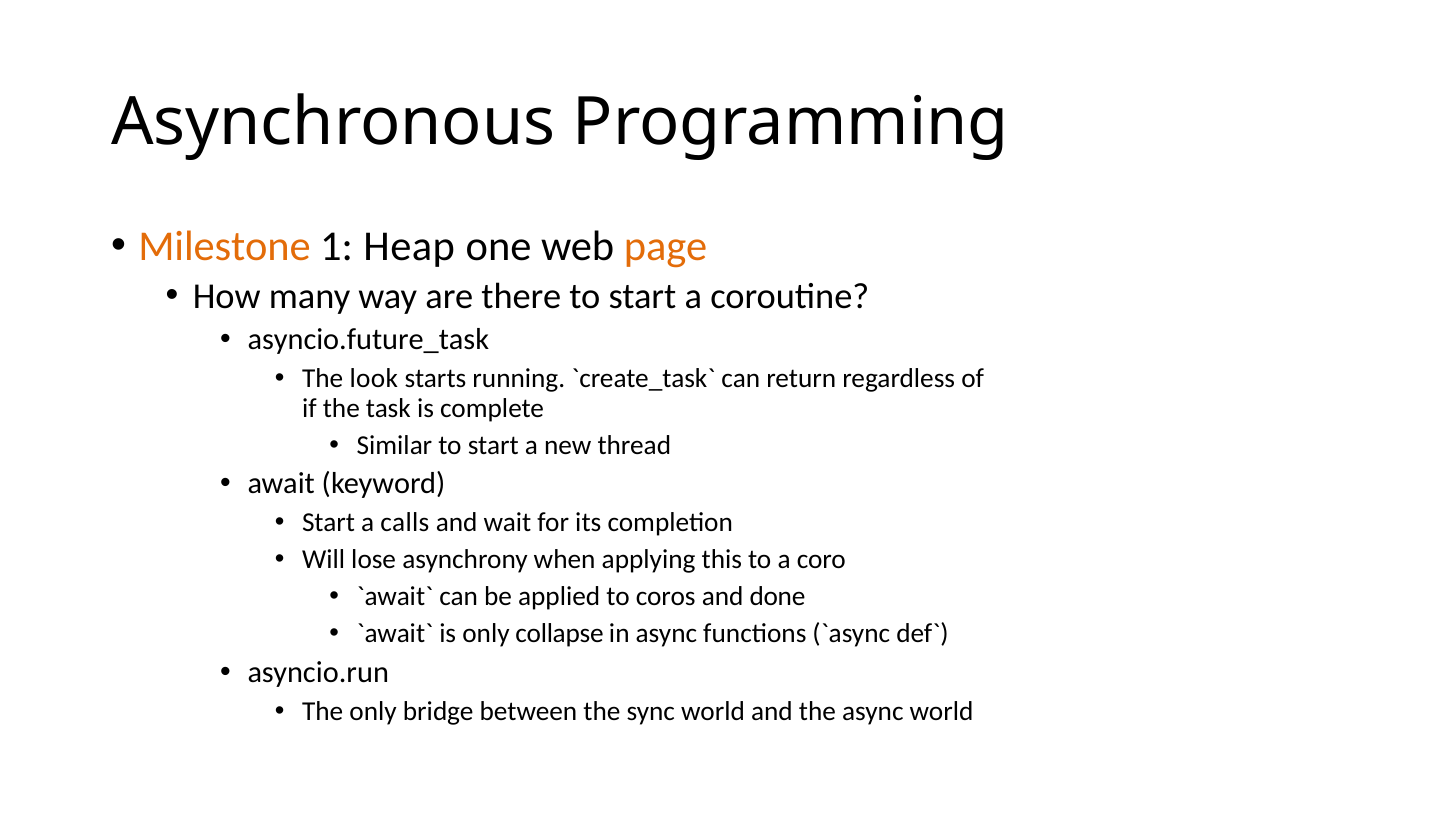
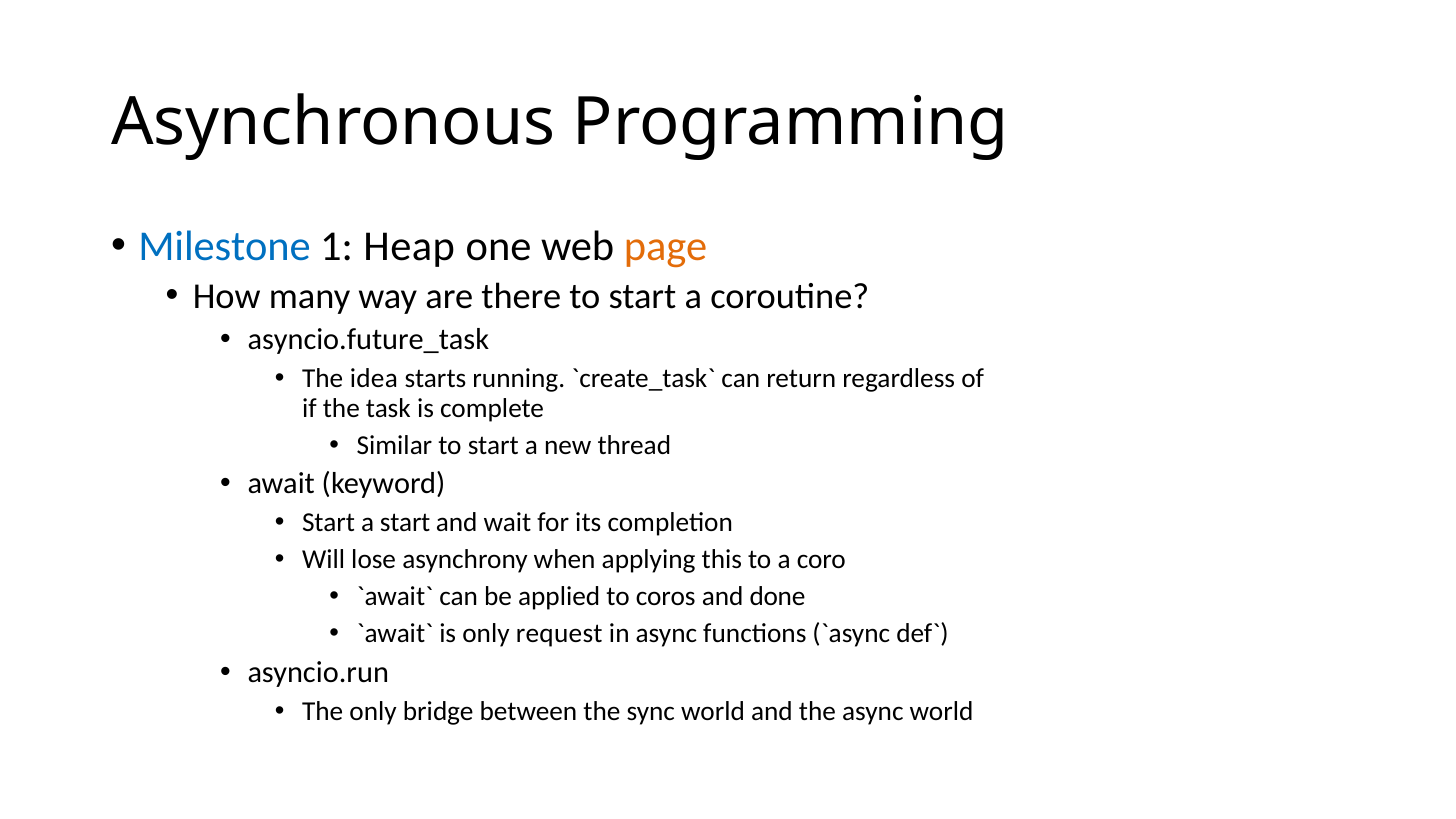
Milestone colour: orange -> blue
look: look -> idea
a calls: calls -> start
collapse: collapse -> request
